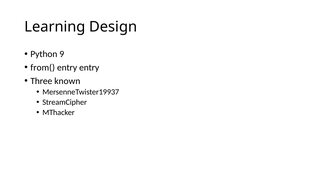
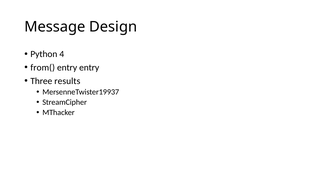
Learning: Learning -> Message
9: 9 -> 4
known: known -> results
